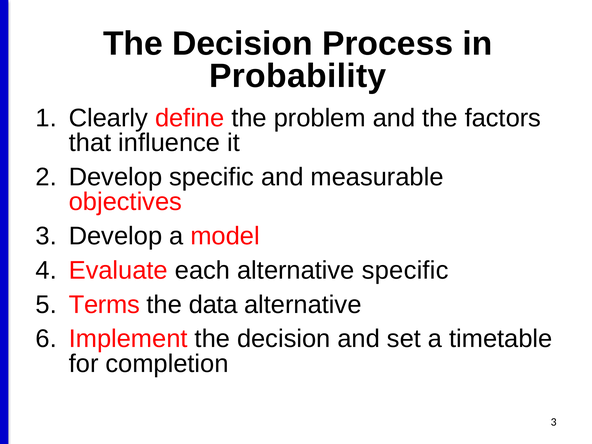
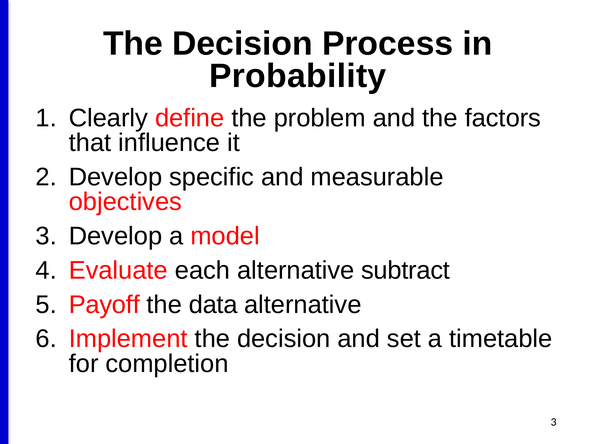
alternative specific: specific -> subtract
Terms: Terms -> Payoff
